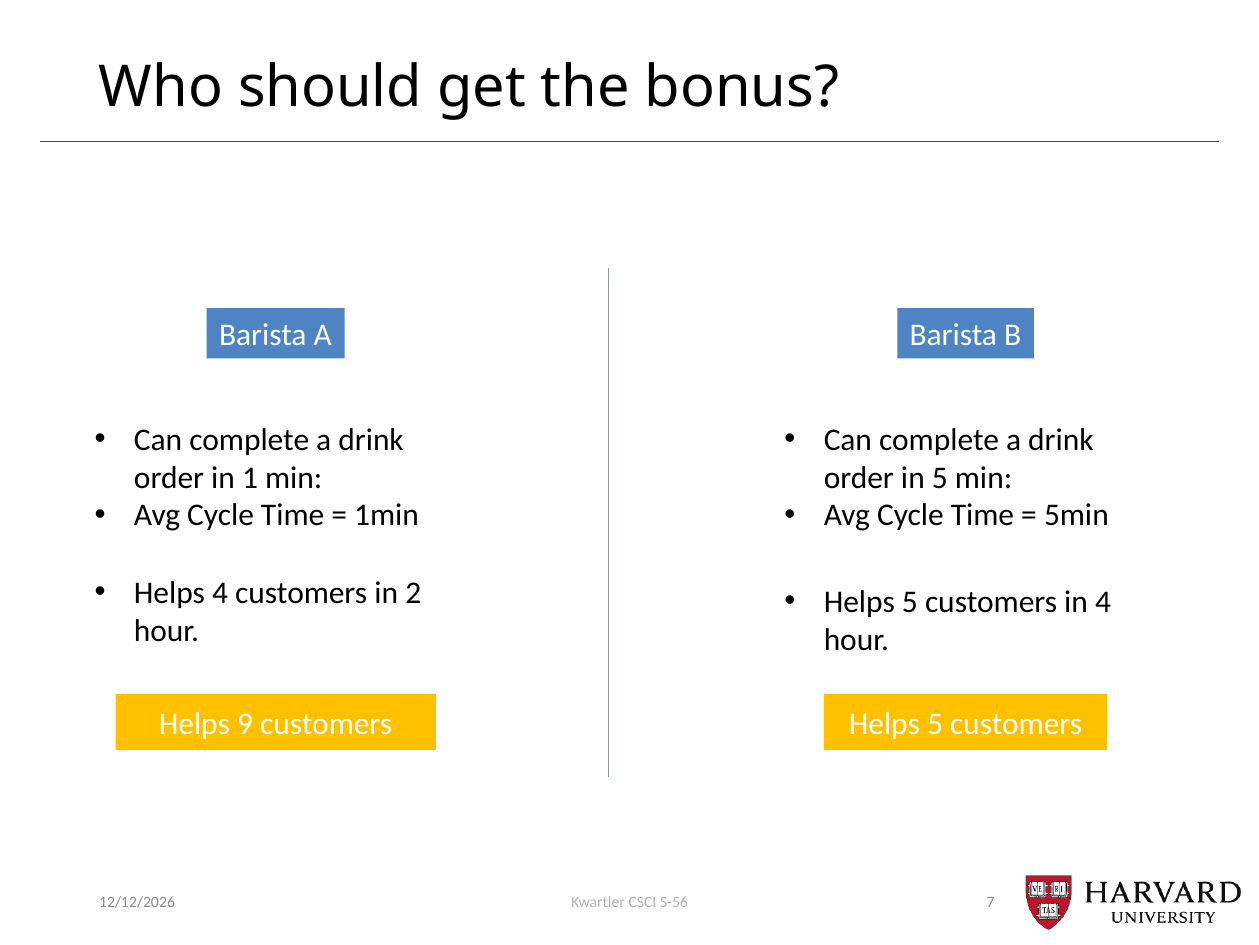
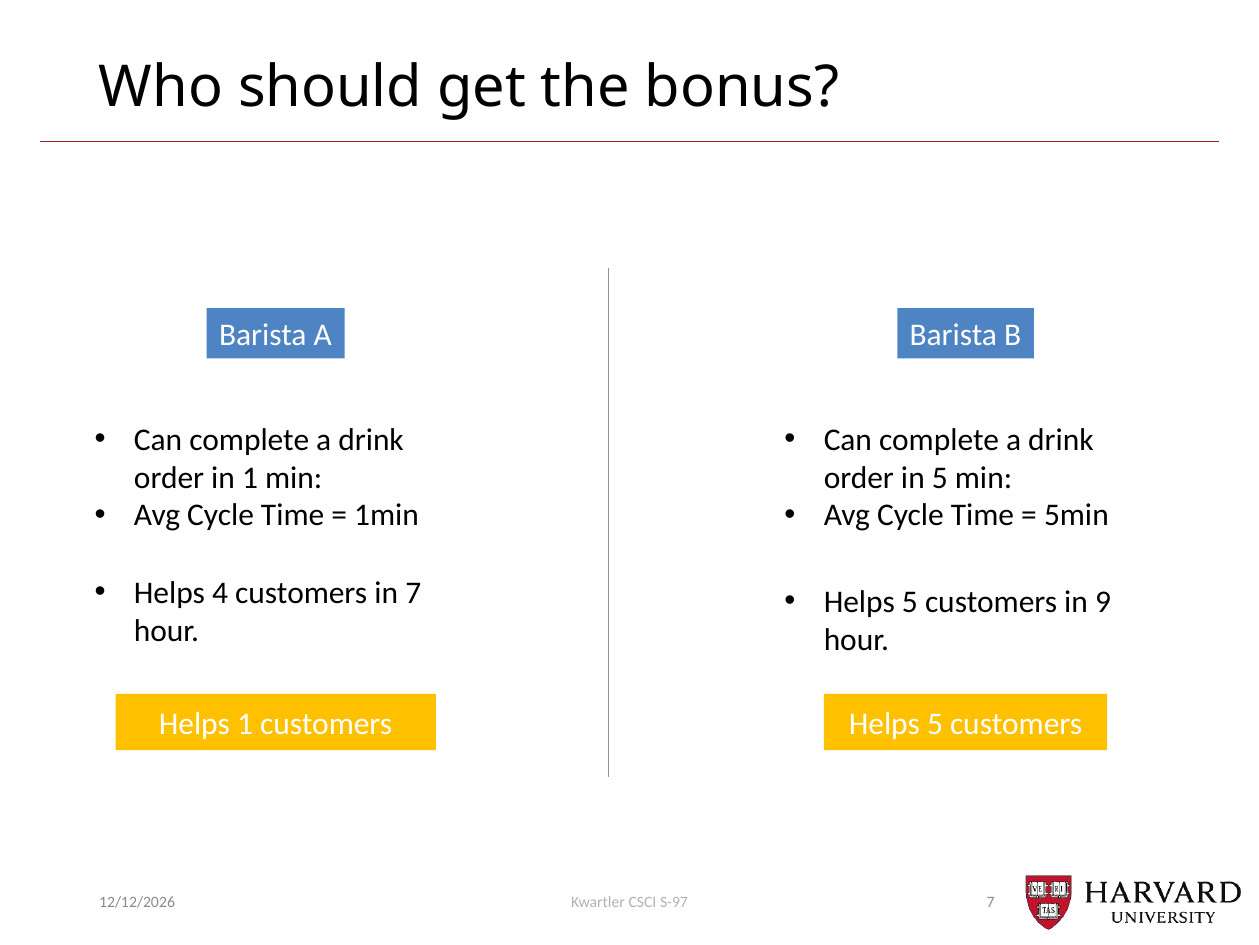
in 2: 2 -> 7
in 4: 4 -> 9
Helps 9: 9 -> 1
S-56: S-56 -> S-97
